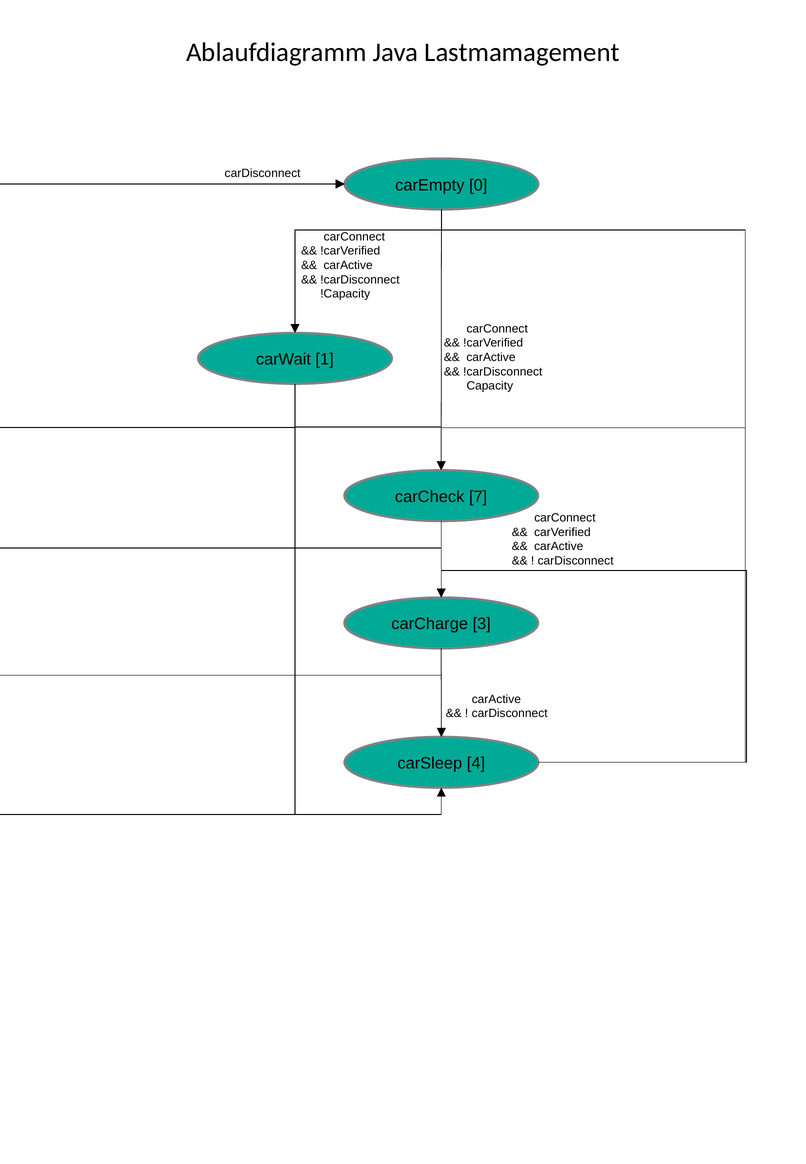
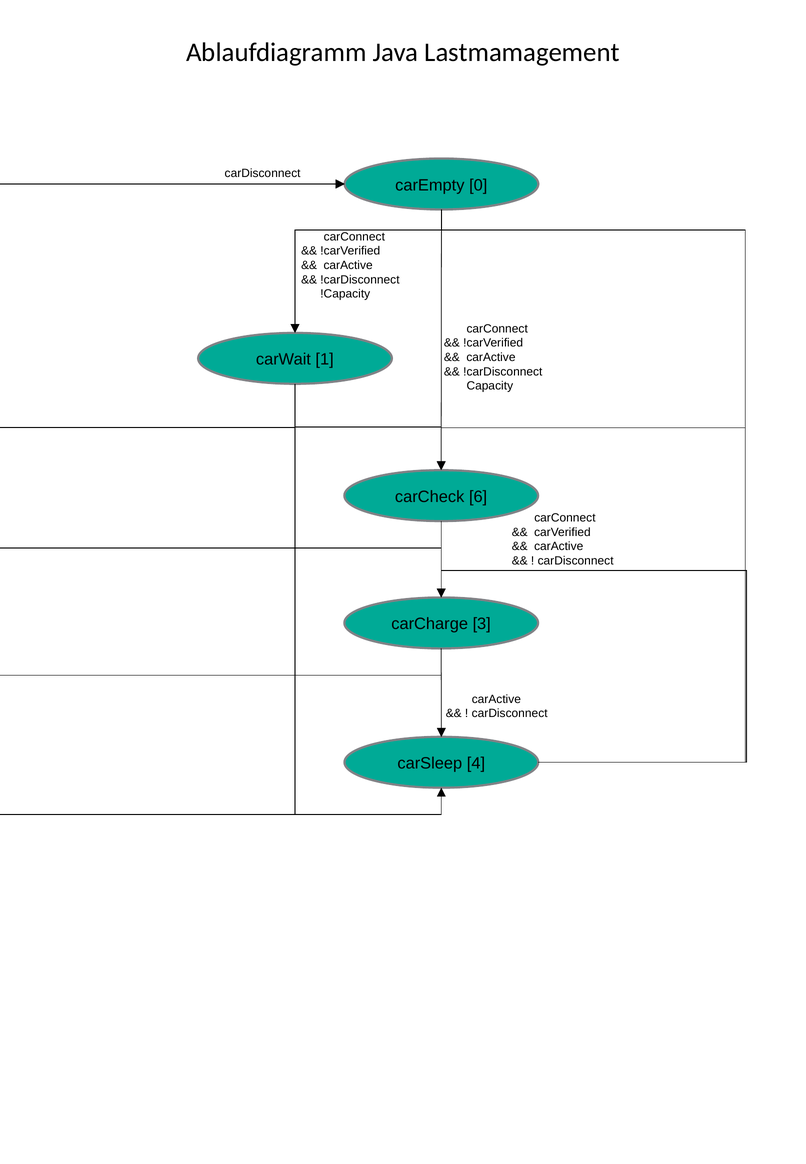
7: 7 -> 6
